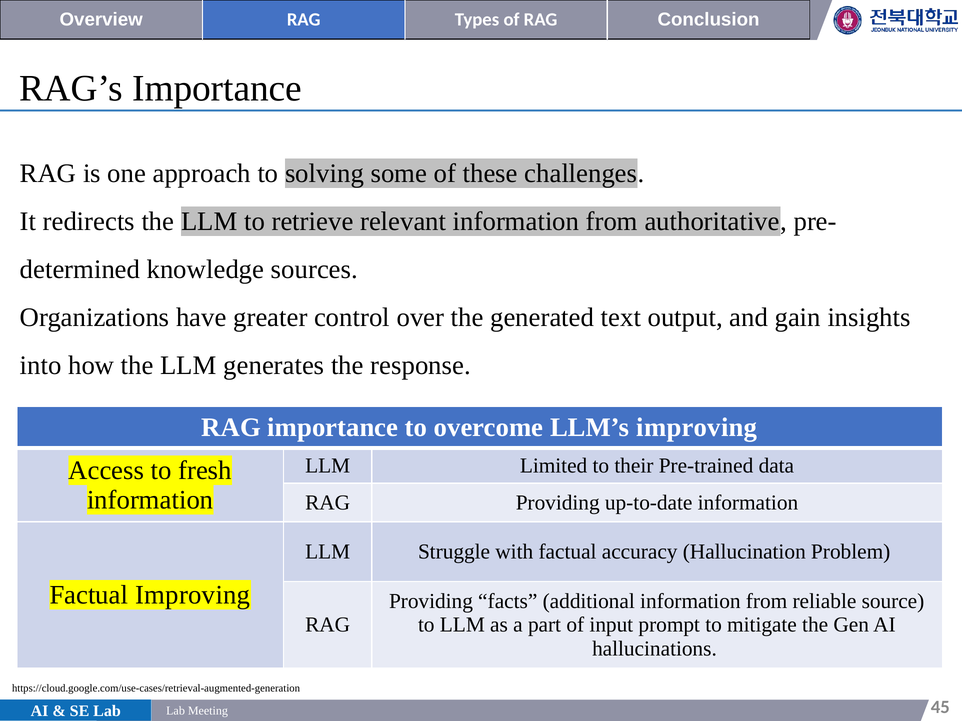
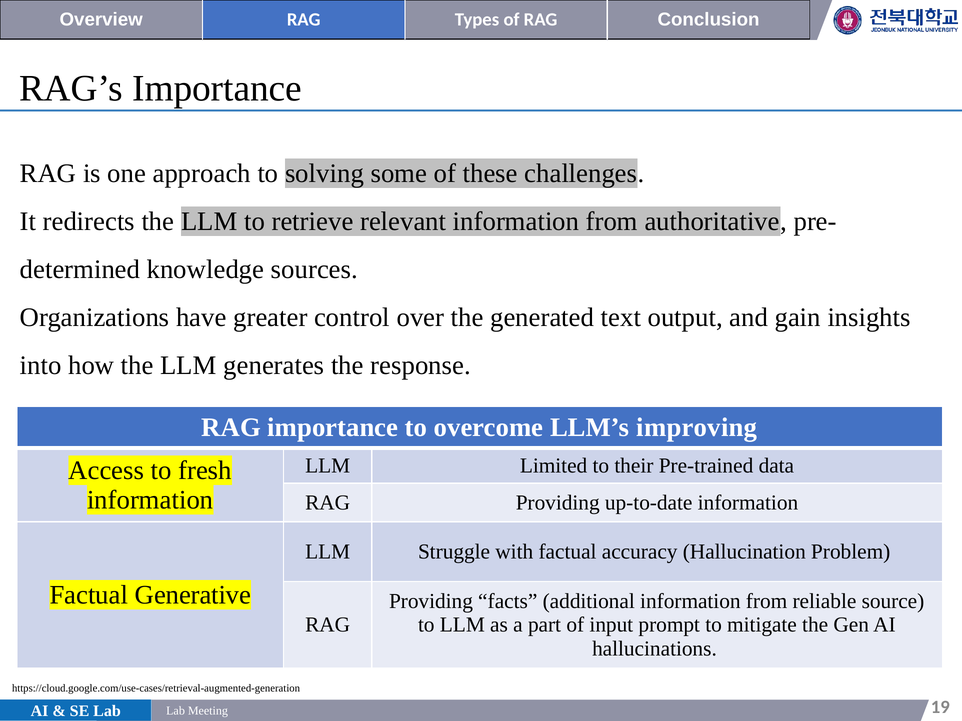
Factual Improving: Improving -> Generative
45: 45 -> 19
